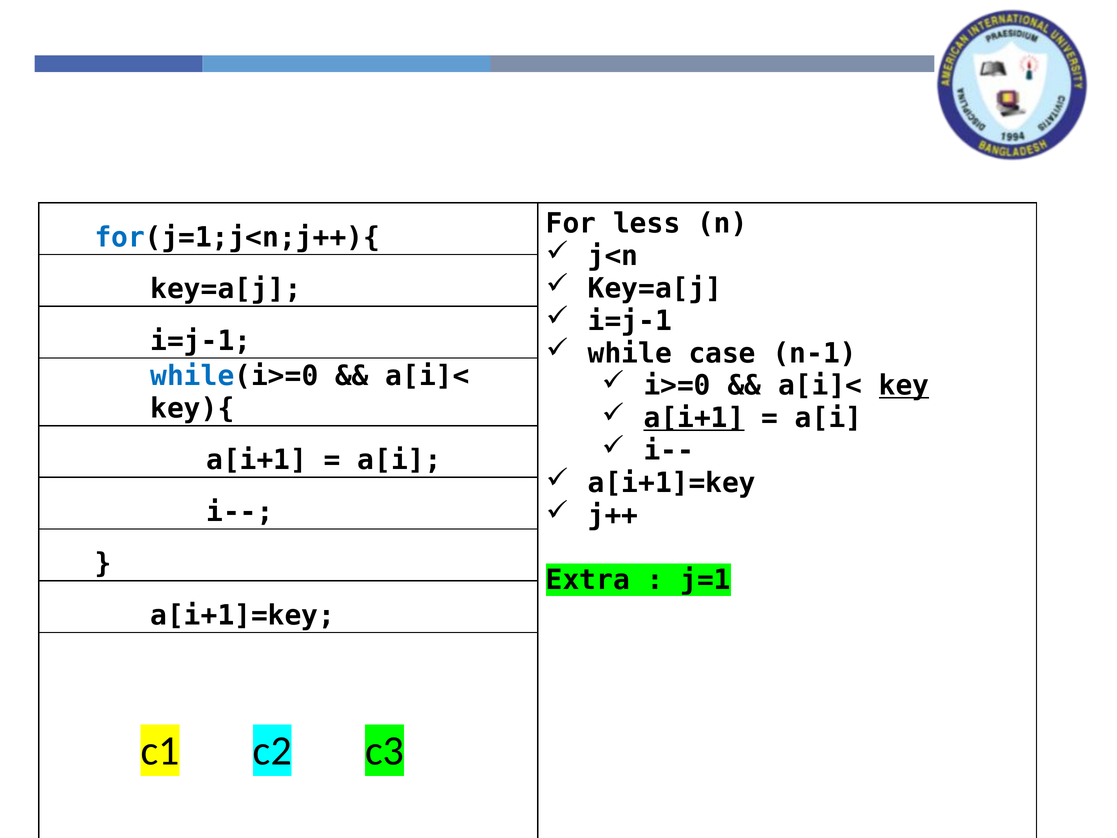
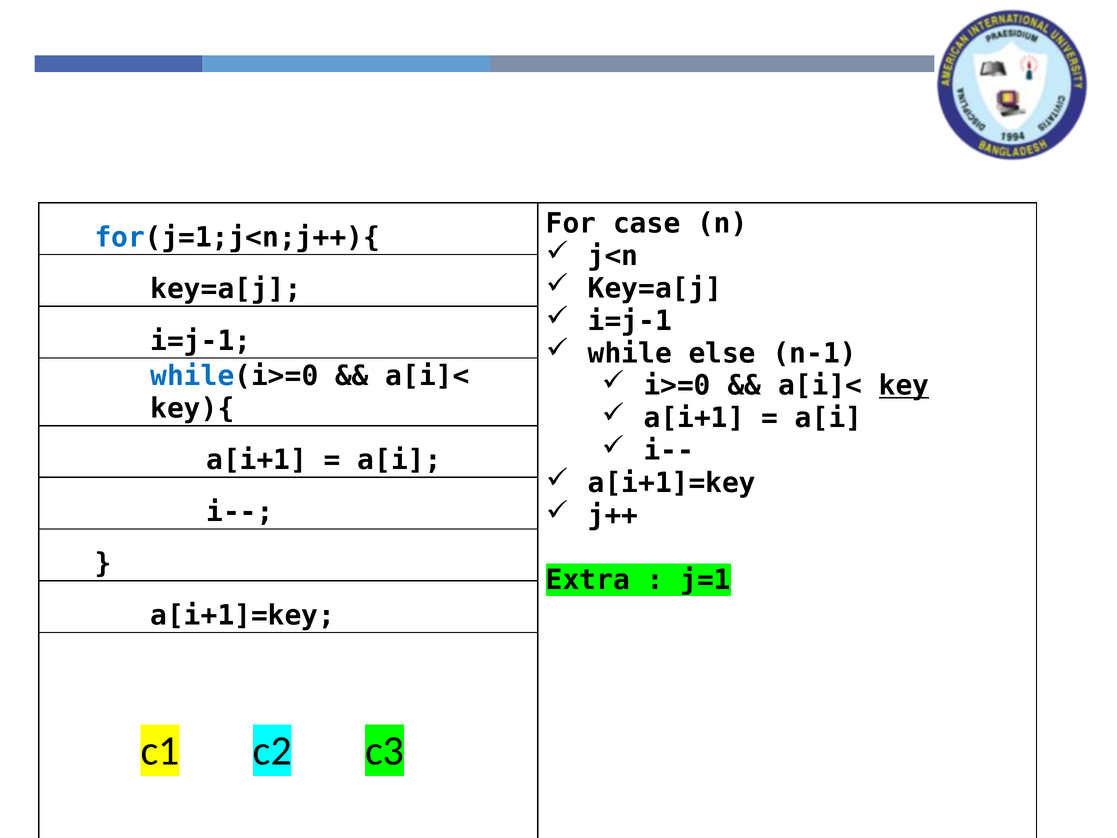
less: less -> case
case: case -> else
a[i+1 at (694, 418) underline: present -> none
